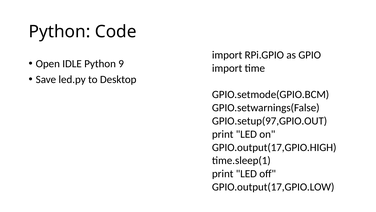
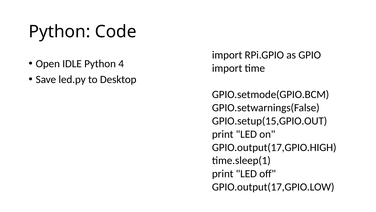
9: 9 -> 4
GPIO.setup(97,GPIO.OUT: GPIO.setup(97,GPIO.OUT -> GPIO.setup(15,GPIO.OUT
